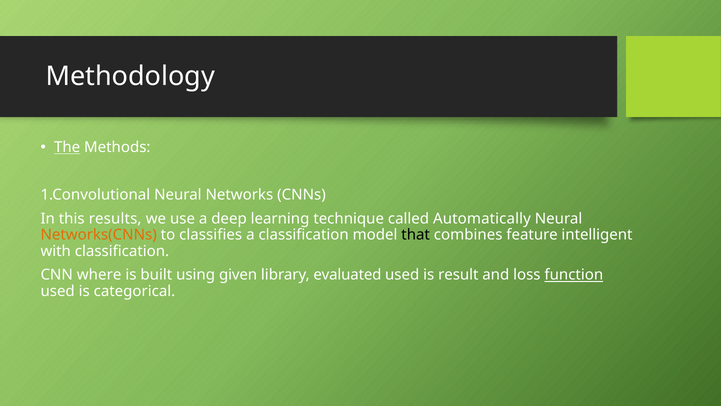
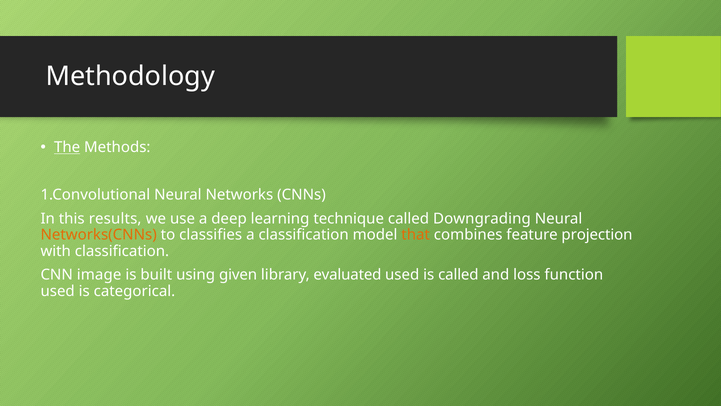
Automatically: Automatically -> Downgrading
that colour: black -> orange
intelligent: intelligent -> projection
where: where -> image
is result: result -> called
function underline: present -> none
